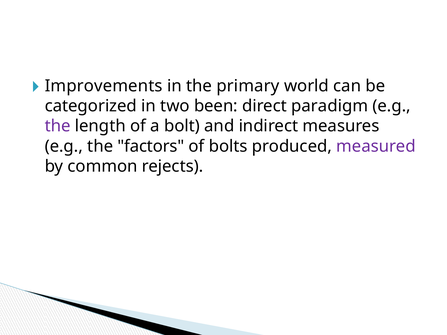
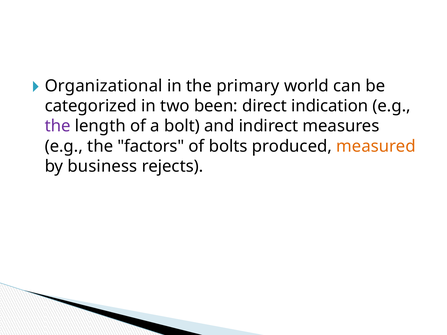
Improvements: Improvements -> Organizational
paradigm: paradigm -> indication
measured colour: purple -> orange
common: common -> business
